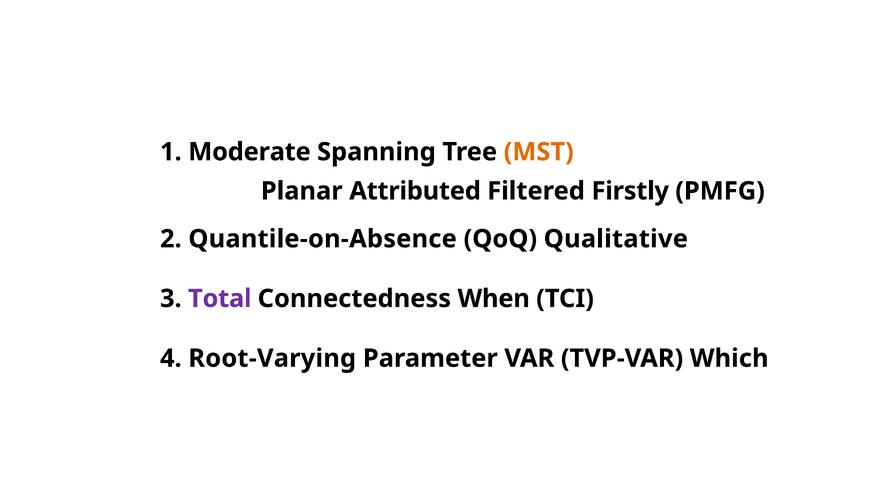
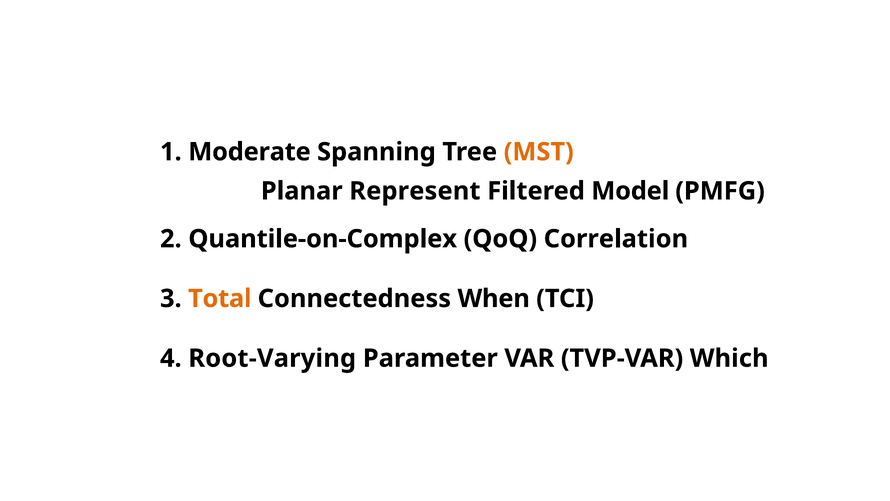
Attributed: Attributed -> Represent
Firstly: Firstly -> Model
Quantile-on-Absence: Quantile-on-Absence -> Quantile-on-Complex
Qualitative: Qualitative -> Correlation
Total colour: purple -> orange
